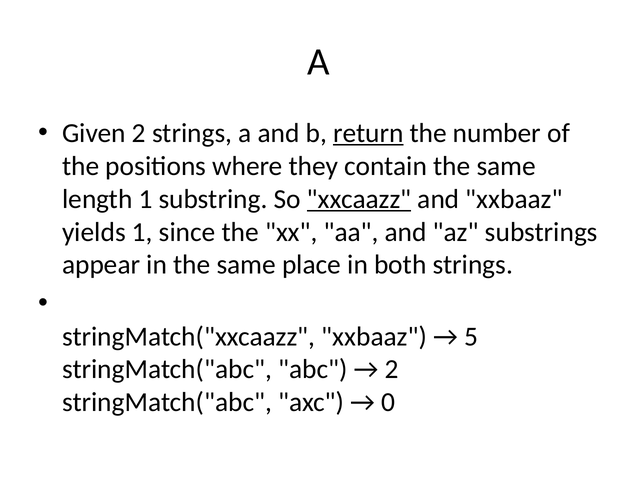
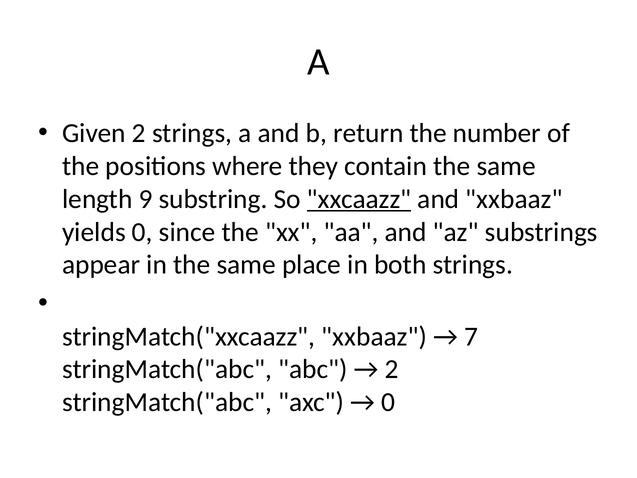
return underline: present -> none
length 1: 1 -> 9
yields 1: 1 -> 0
5: 5 -> 7
